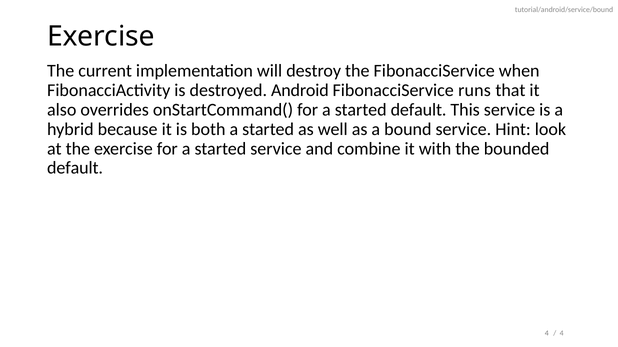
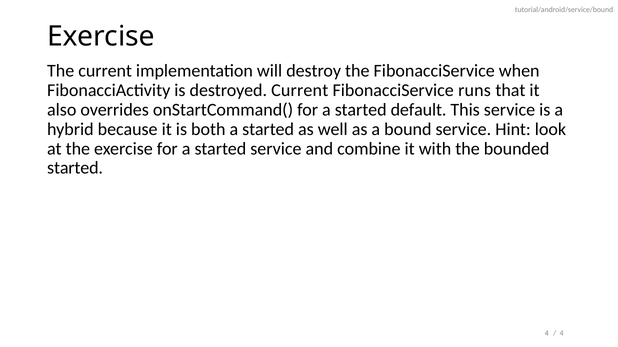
destroyed Android: Android -> Current
default at (75, 168): default -> started
